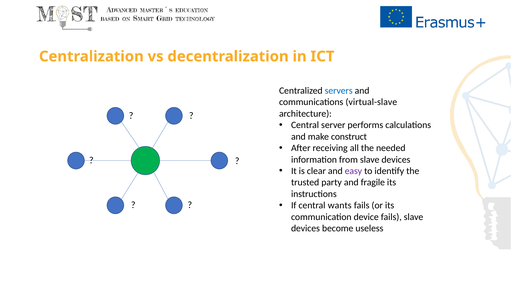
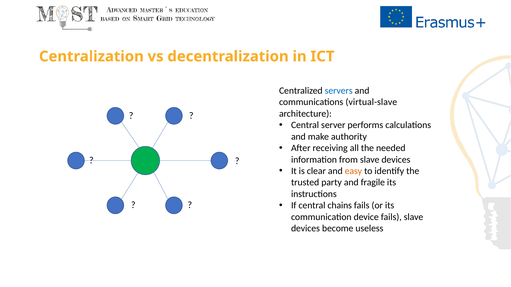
construct: construct -> authority
easy colour: purple -> orange
wants: wants -> chains
